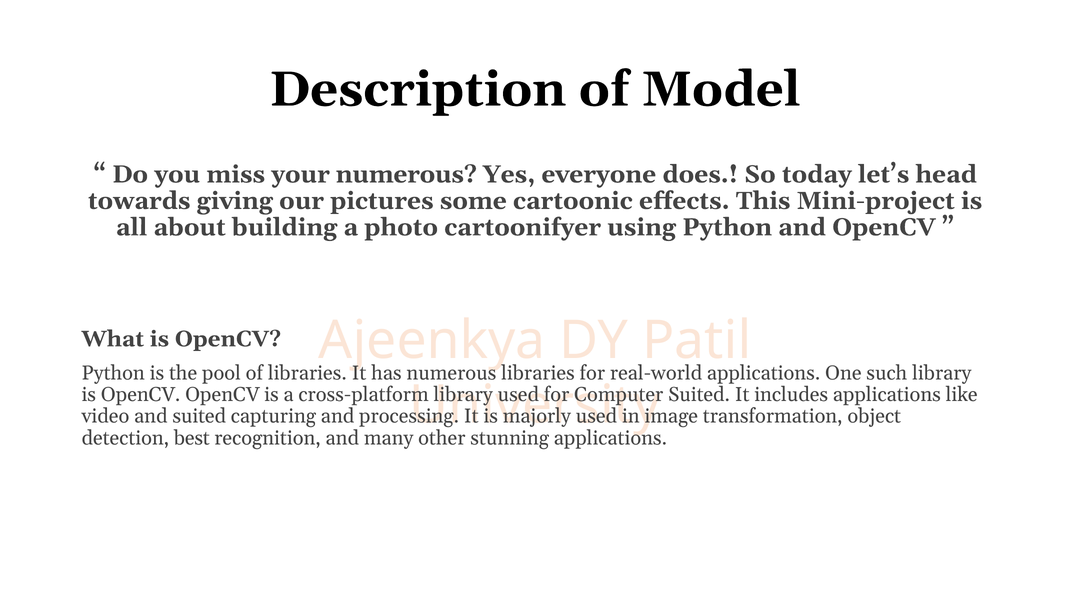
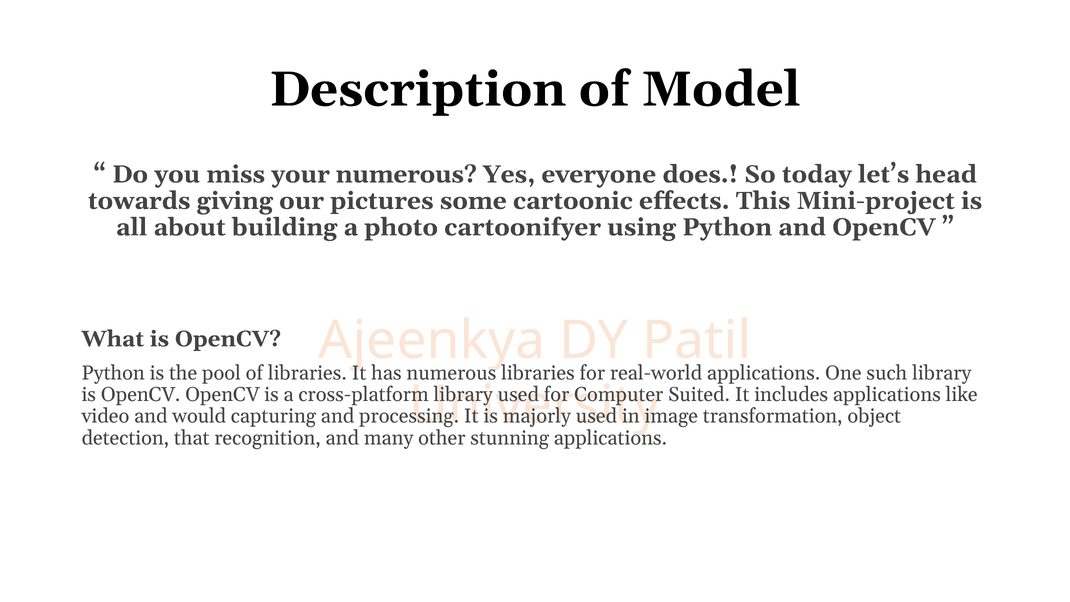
and suited: suited -> would
best: best -> that
